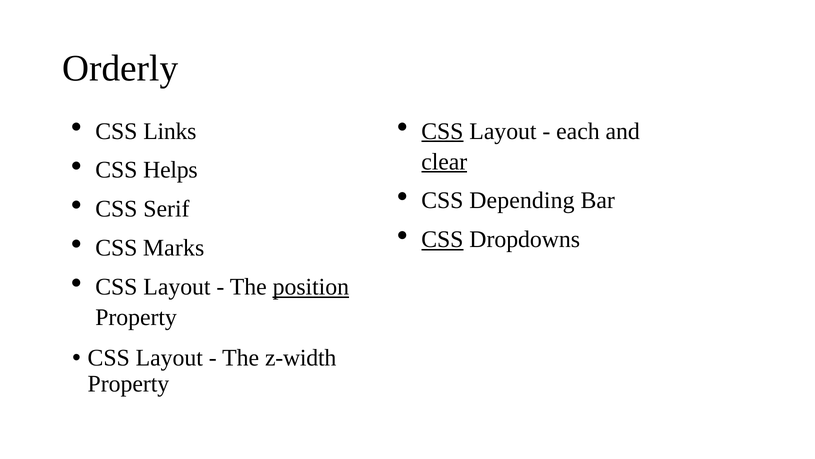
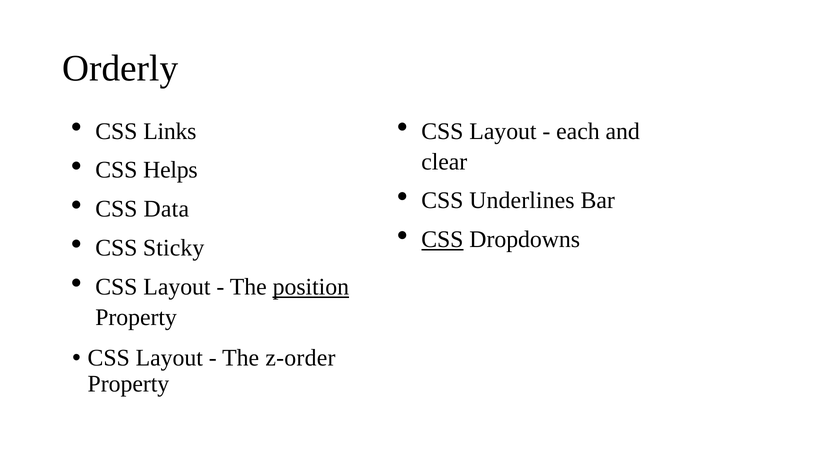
CSS at (442, 131) underline: present -> none
clear underline: present -> none
Depending: Depending -> Underlines
Serif: Serif -> Data
Marks: Marks -> Sticky
z-width: z-width -> z-order
